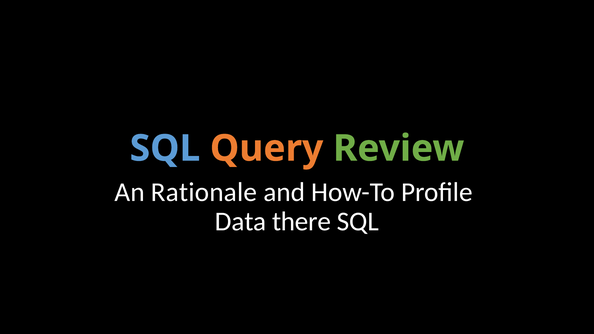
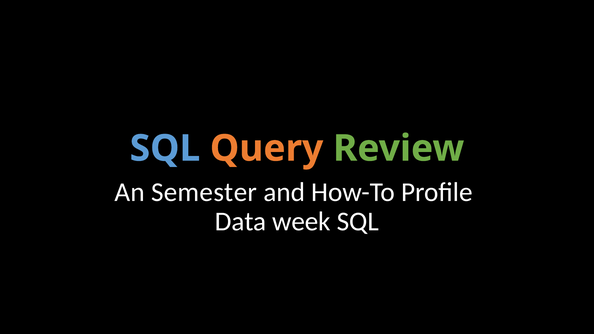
Rationale: Rationale -> Semester
there: there -> week
